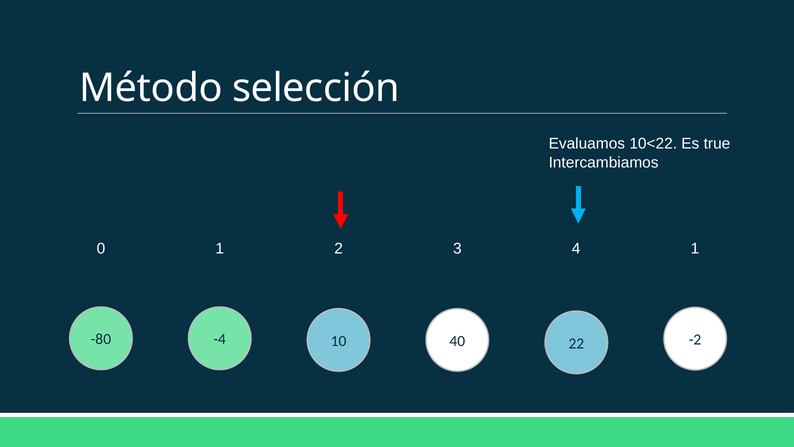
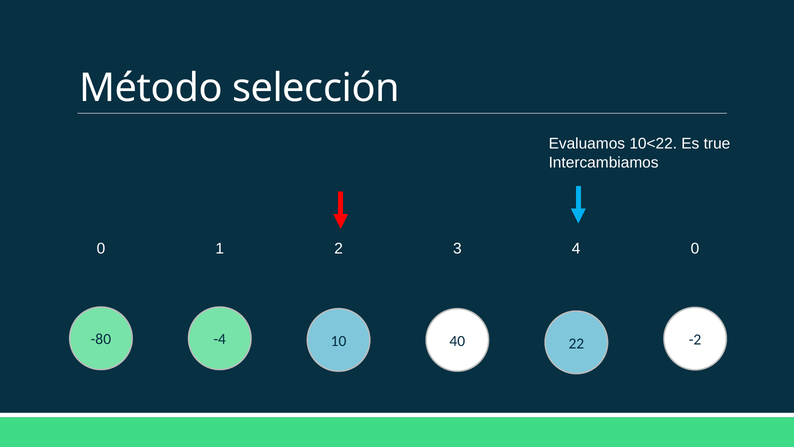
4 1: 1 -> 0
